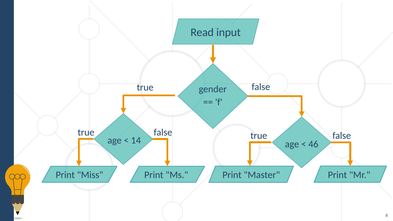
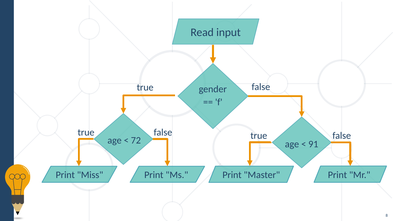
14: 14 -> 72
46: 46 -> 91
